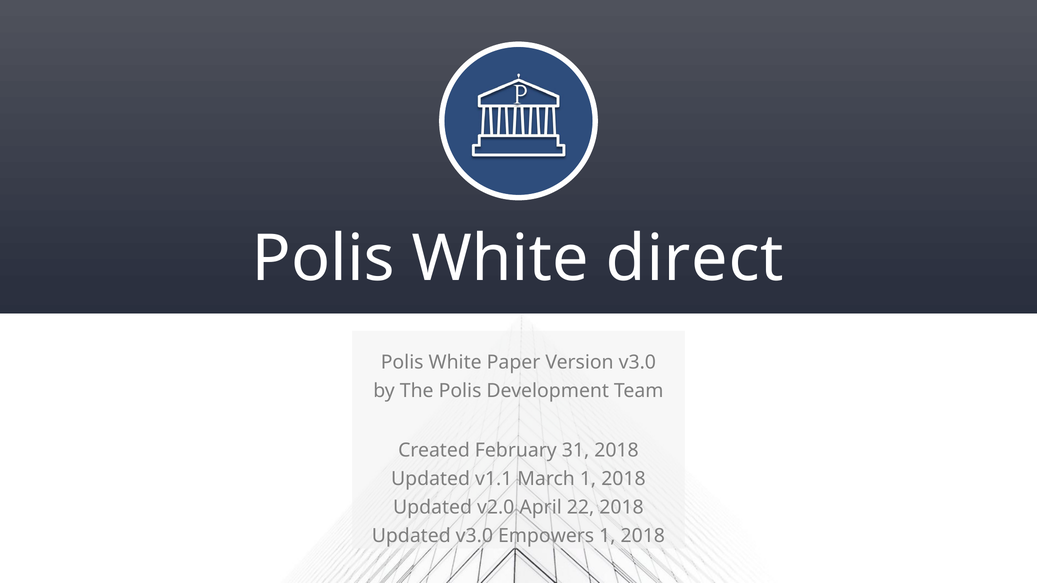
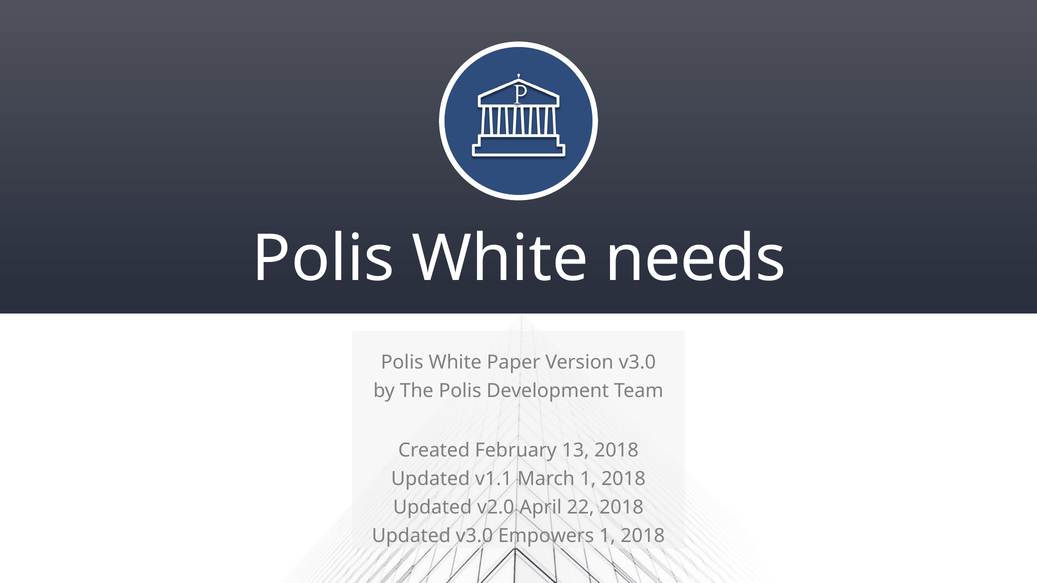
direct: direct -> needs
31: 31 -> 13
